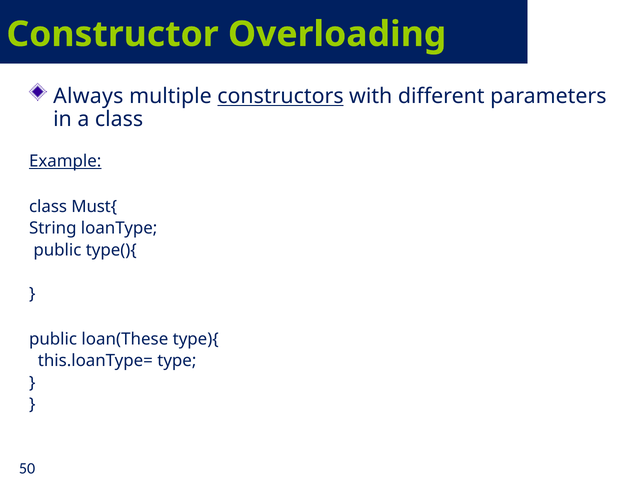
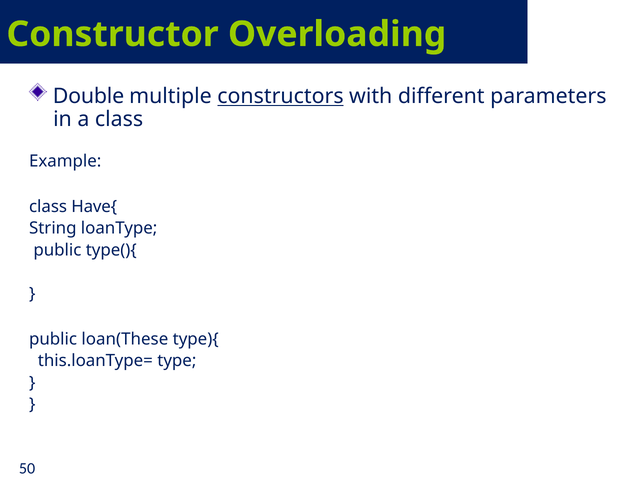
Always: Always -> Double
Example underline: present -> none
Must{: Must{ -> Have{
